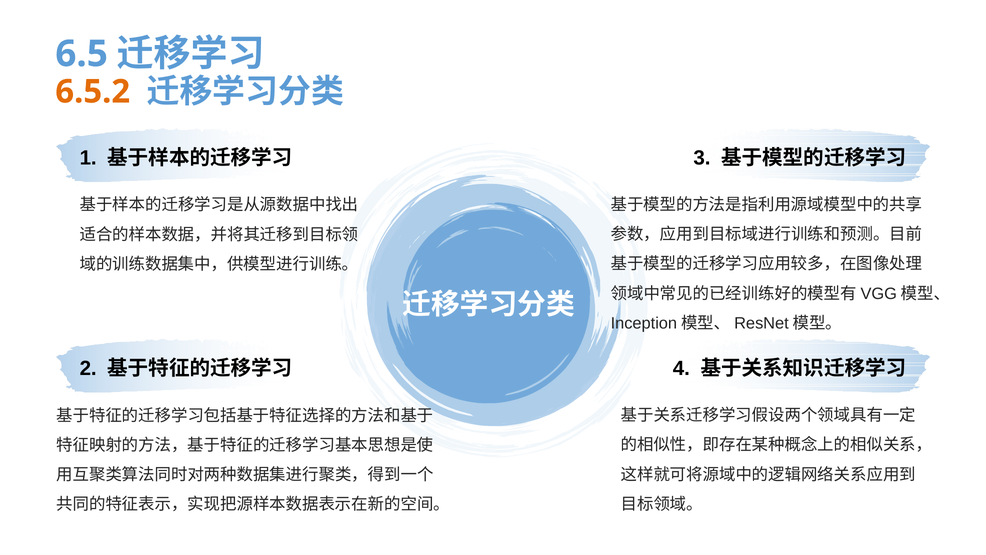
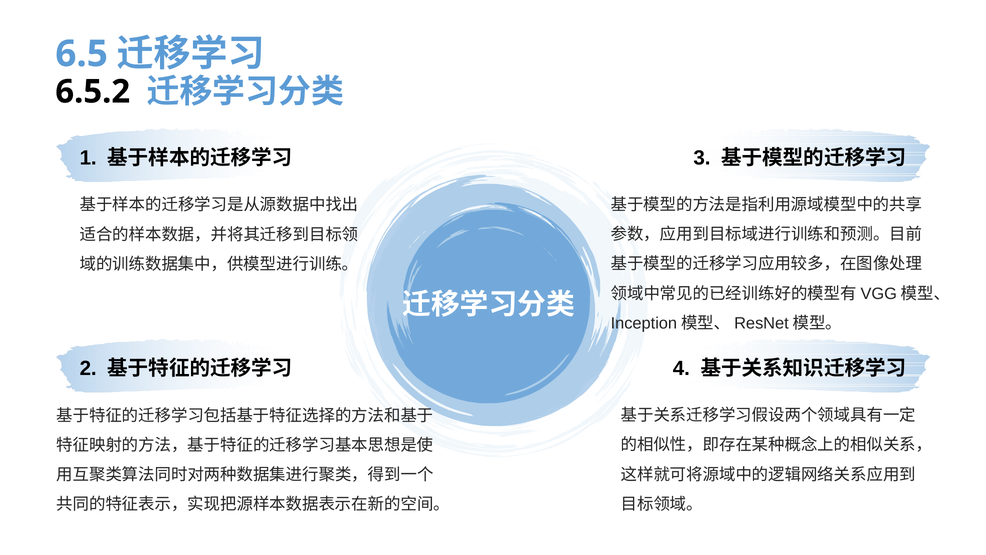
6.5.2 colour: orange -> black
